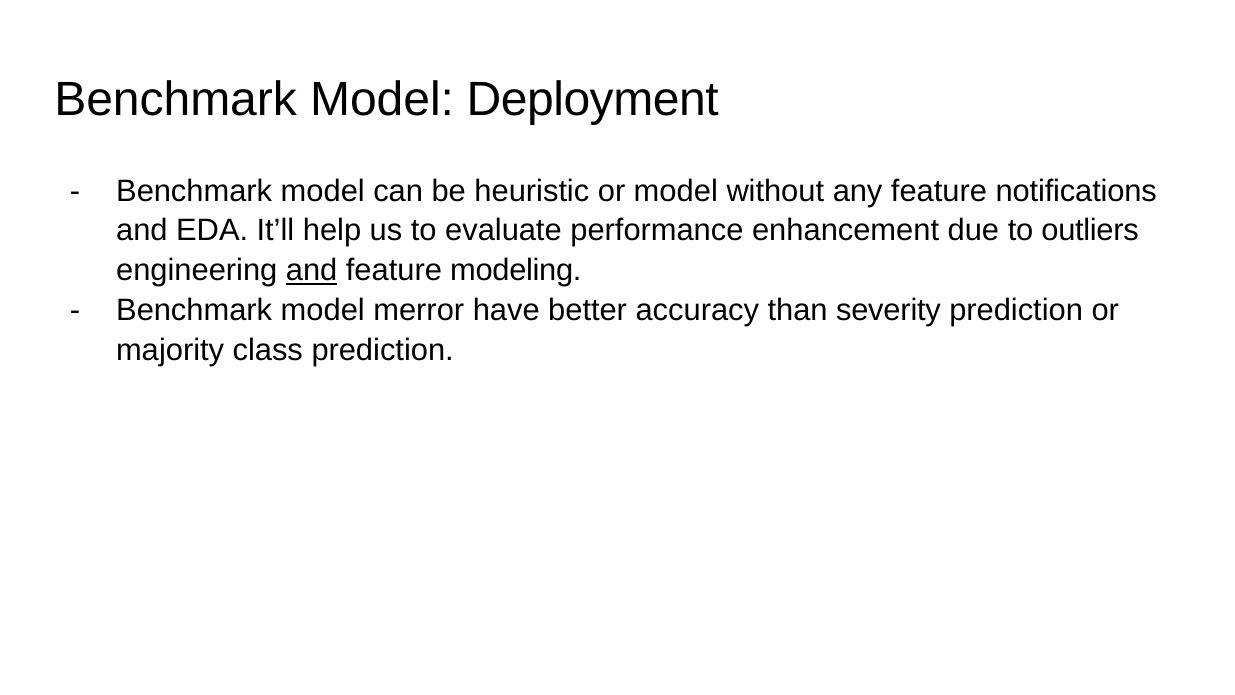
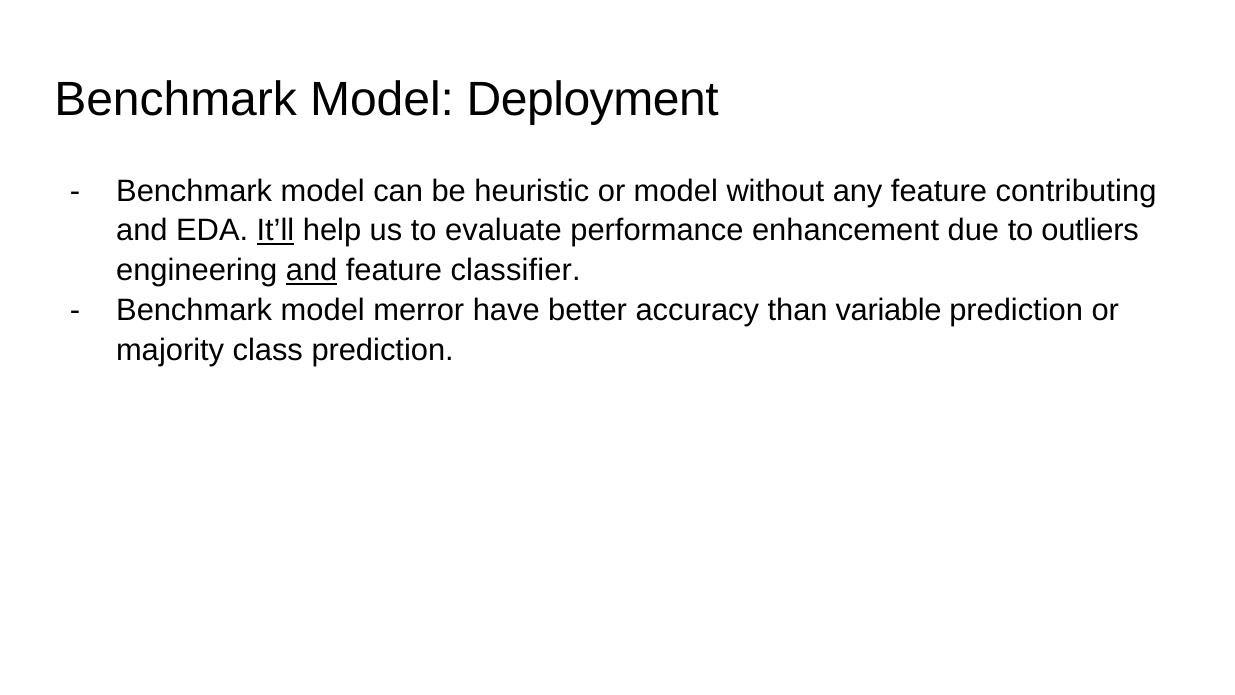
notifications: notifications -> contributing
It’ll underline: none -> present
modeling: modeling -> classifier
severity: severity -> variable
